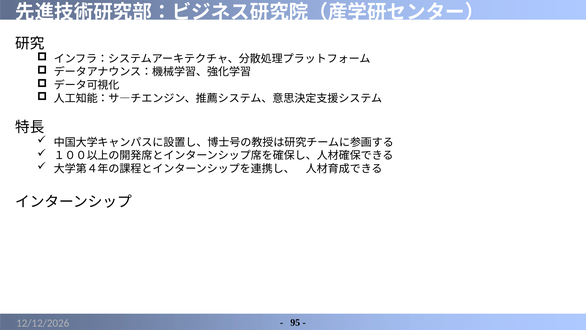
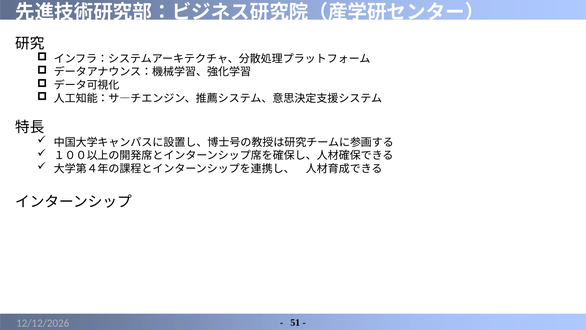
95: 95 -> 51
